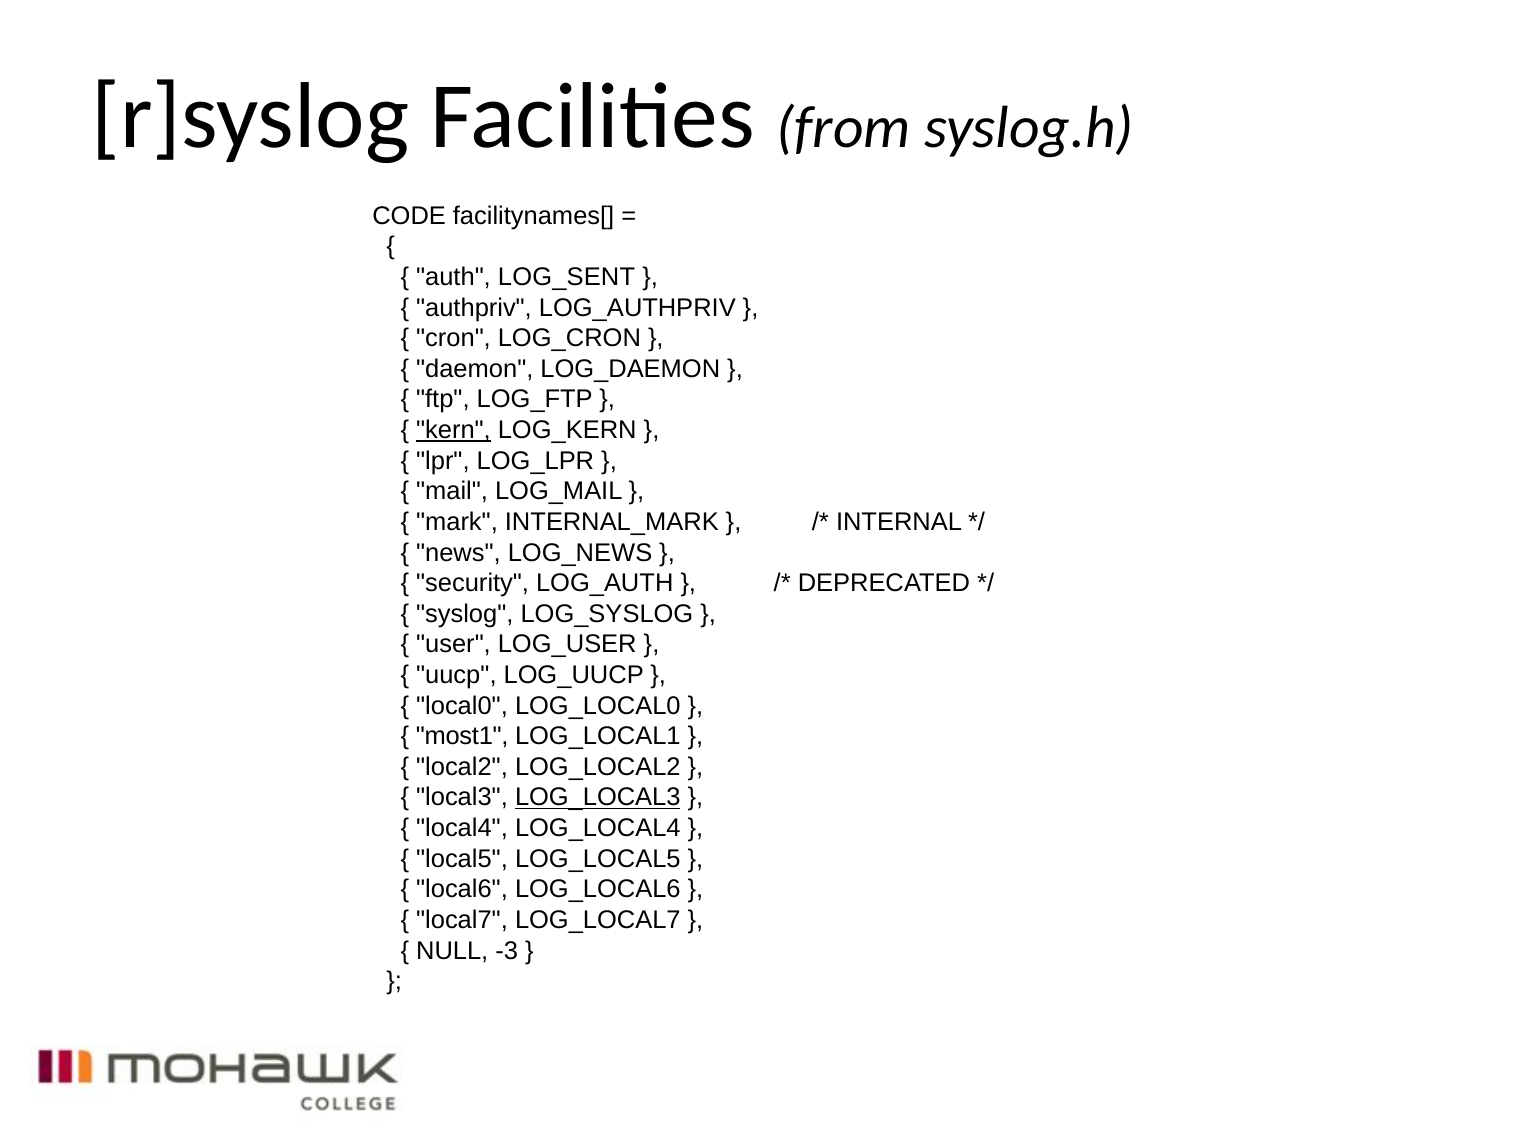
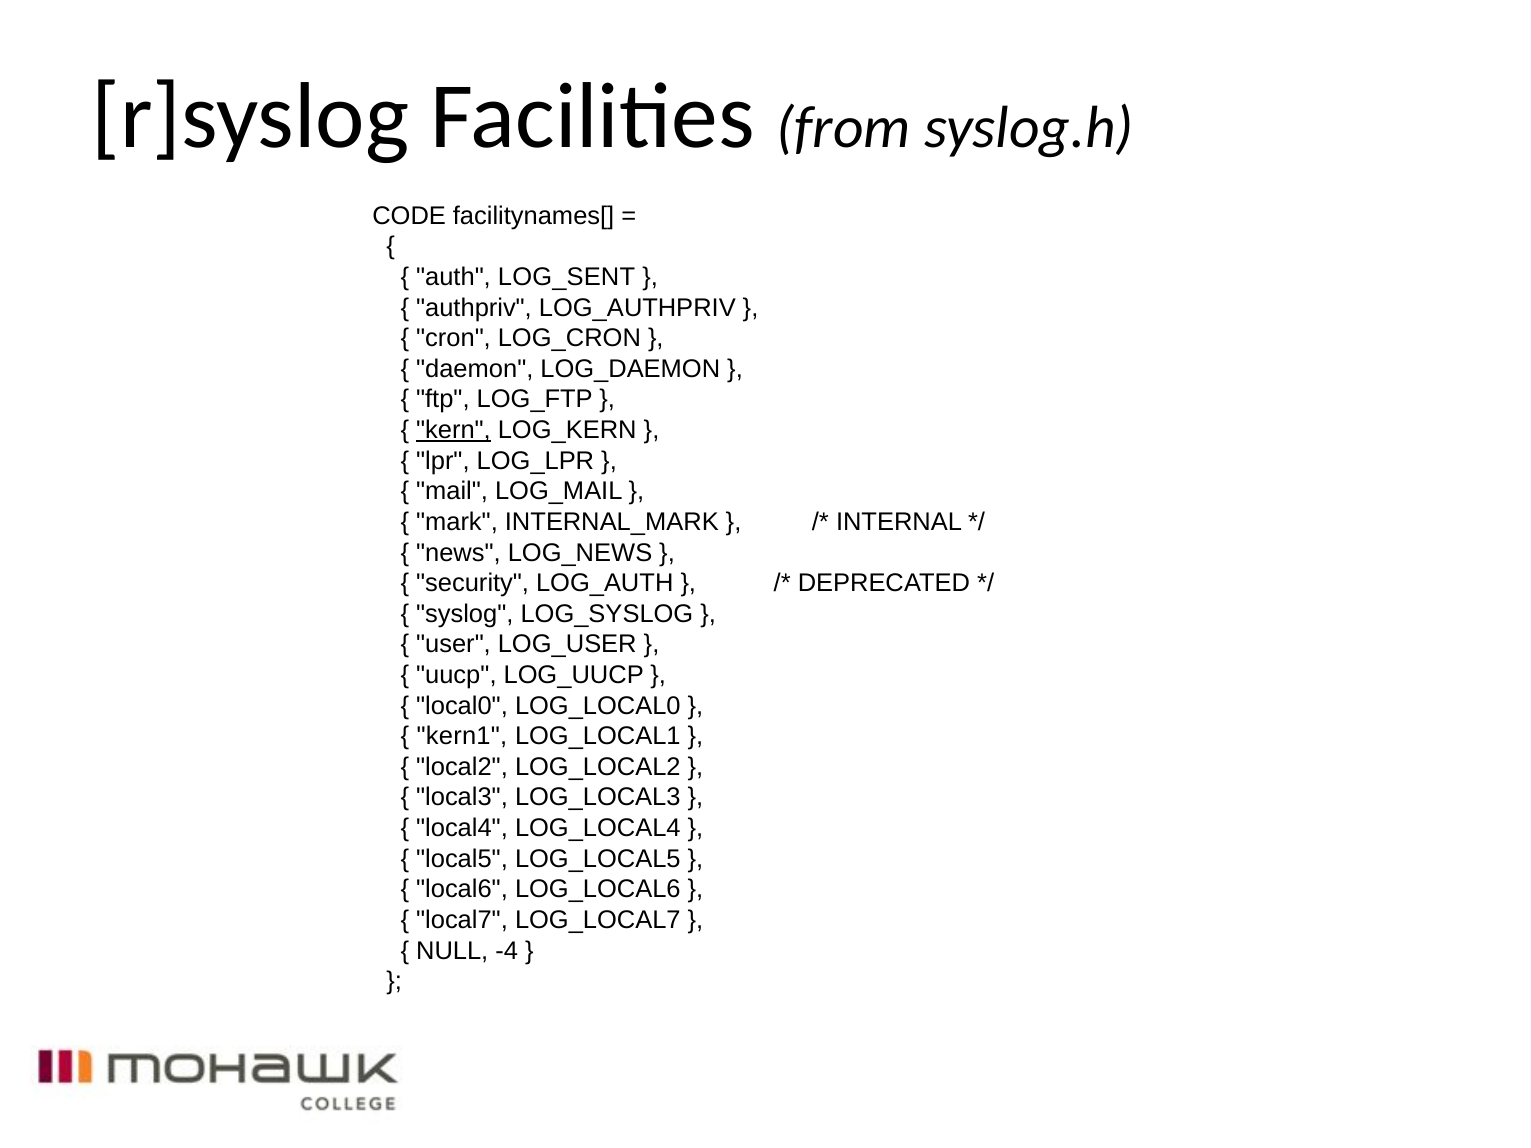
most1: most1 -> kern1
LOG_LOCAL3 underline: present -> none
-3: -3 -> -4
